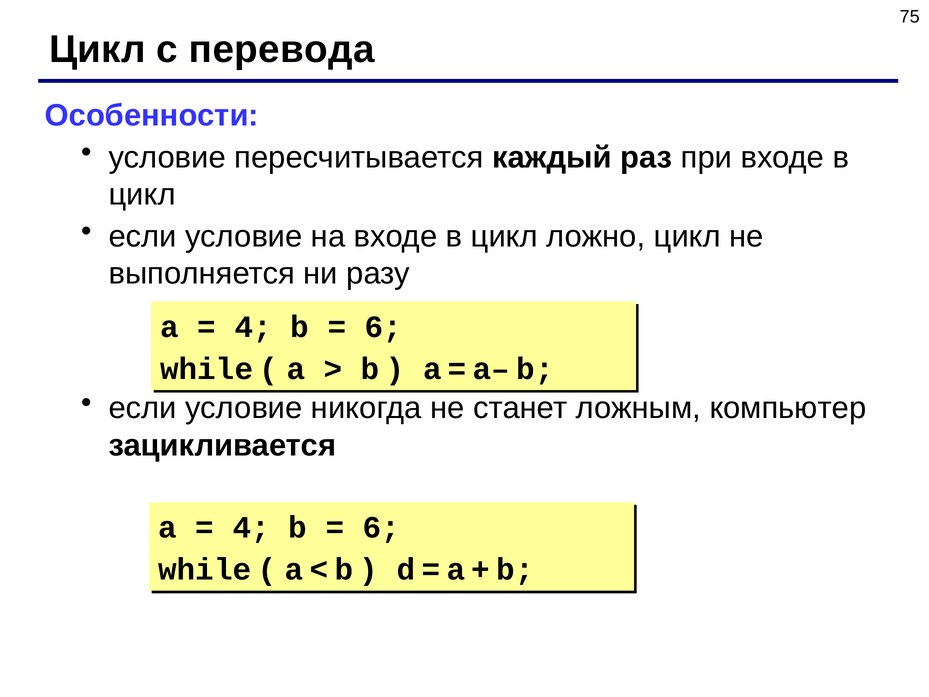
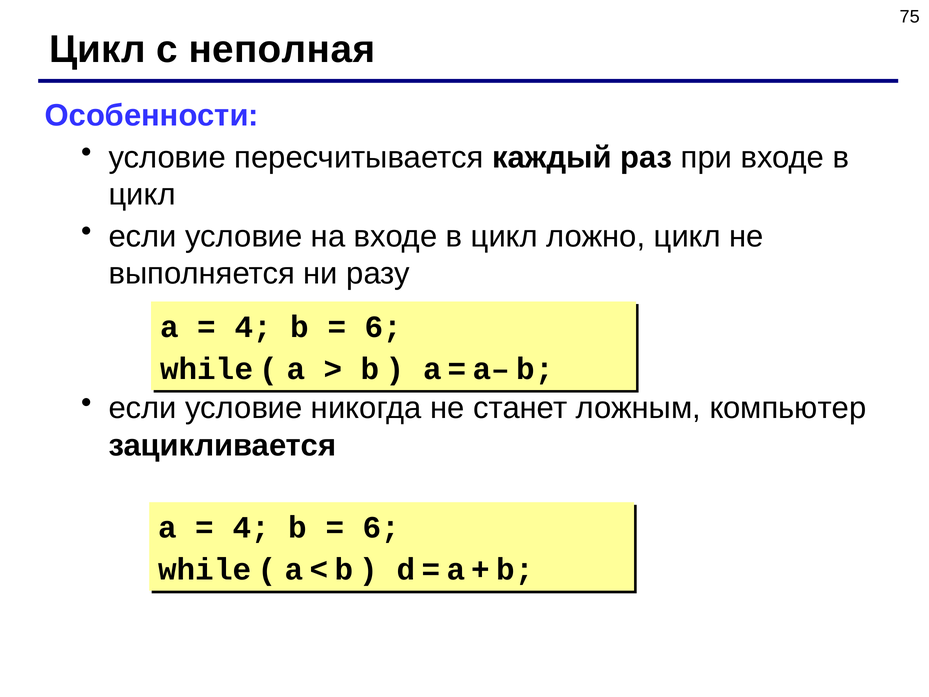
перевода: перевода -> неполная
